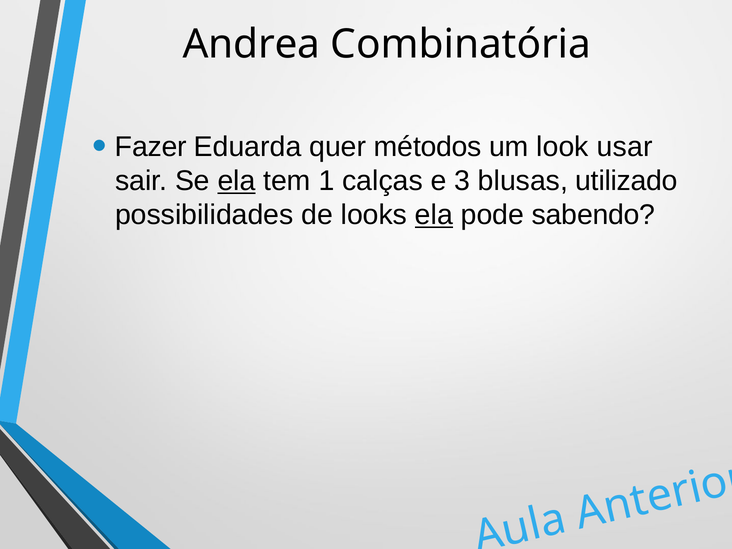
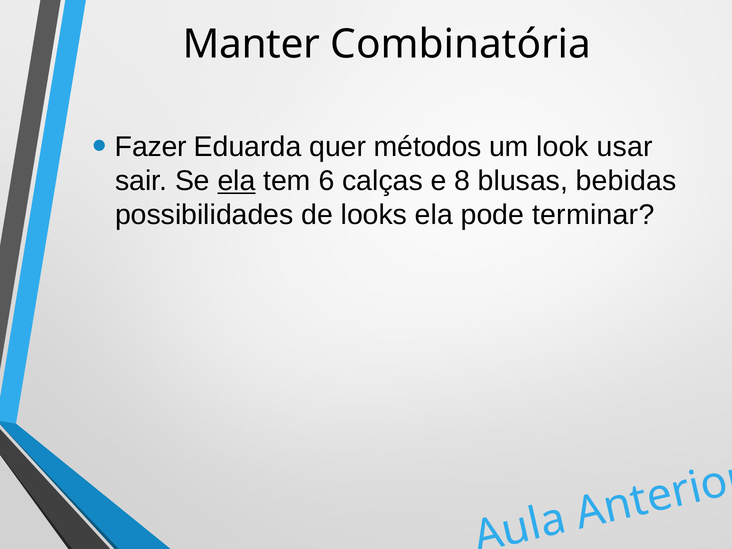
Andrea: Andrea -> Manter
1: 1 -> 6
3: 3 -> 8
utilizado: utilizado -> bebidas
ela at (434, 215) underline: present -> none
sabendo: sabendo -> terminar
